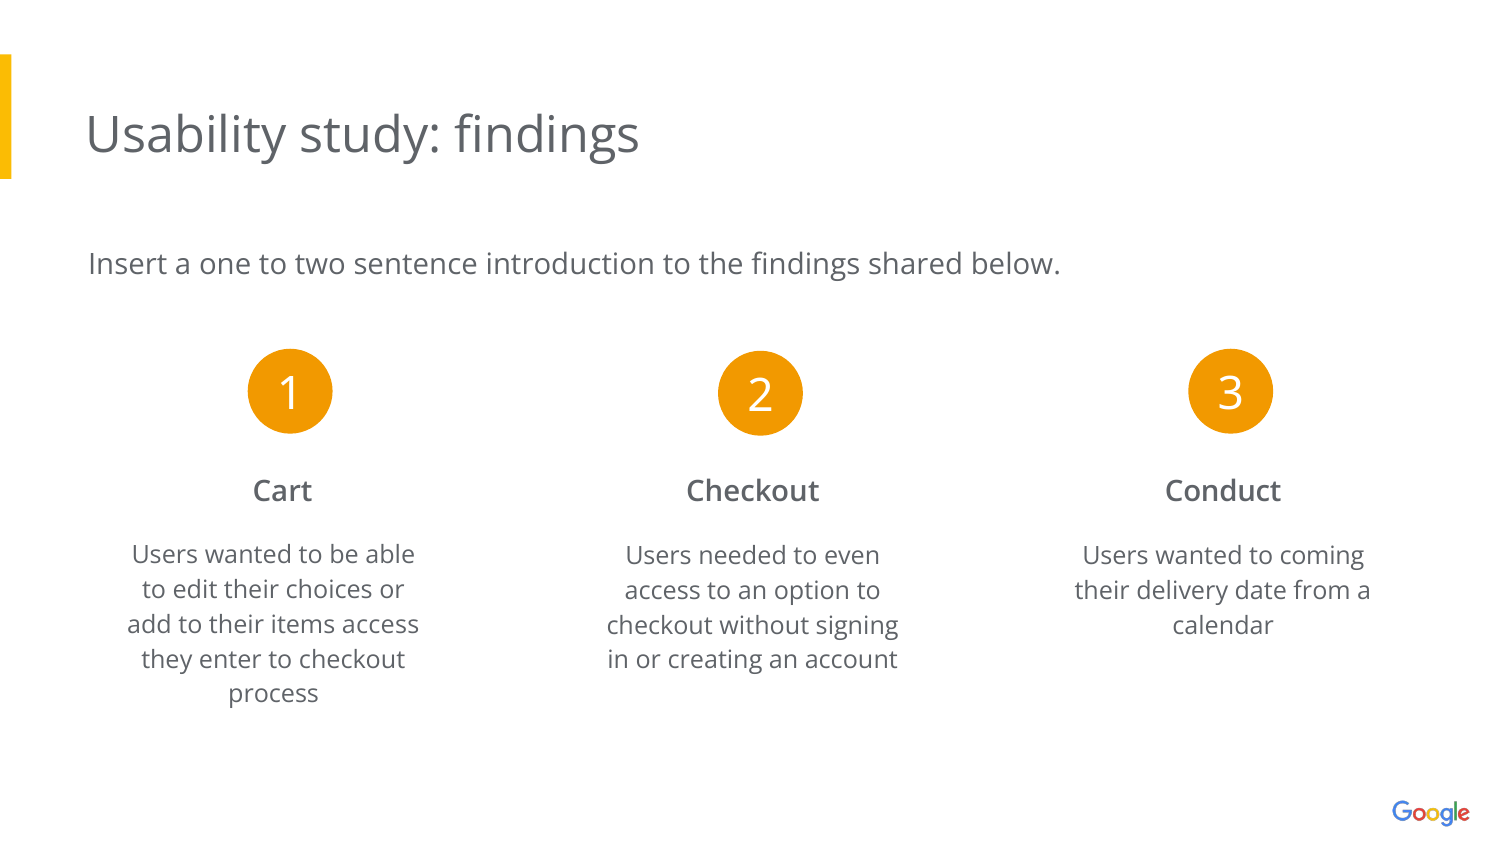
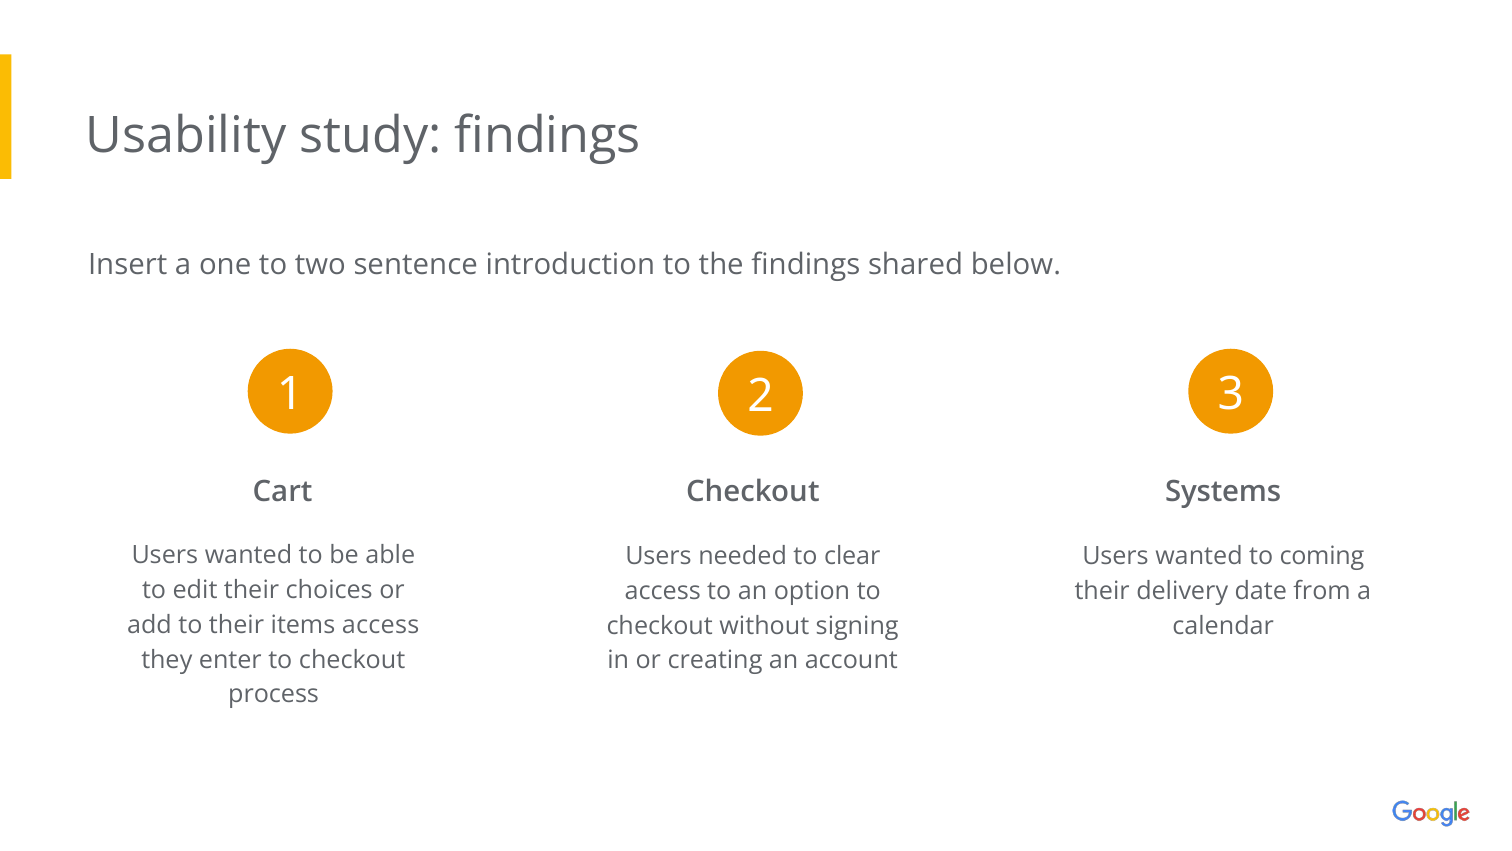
Conduct: Conduct -> Systems
even: even -> clear
